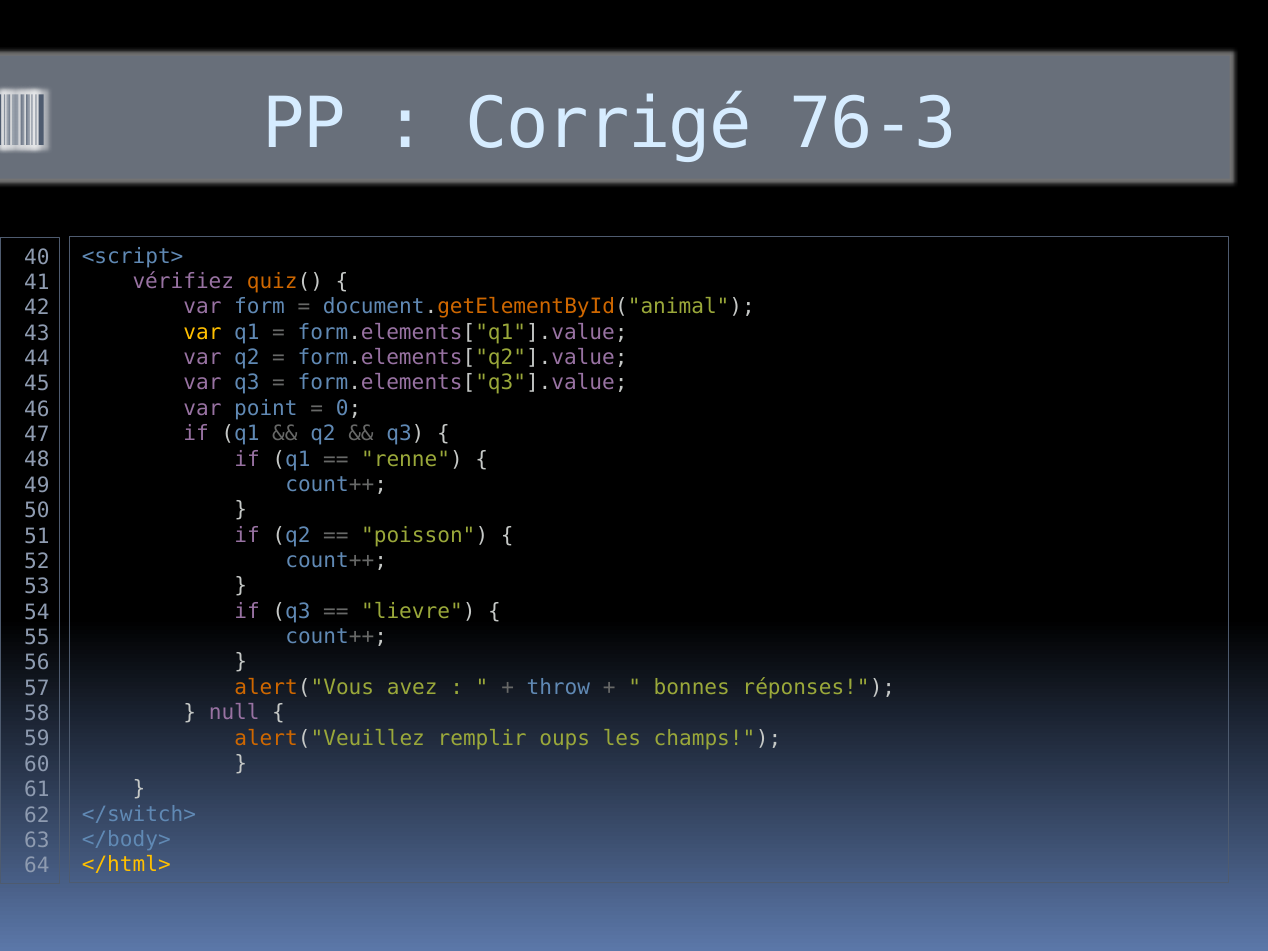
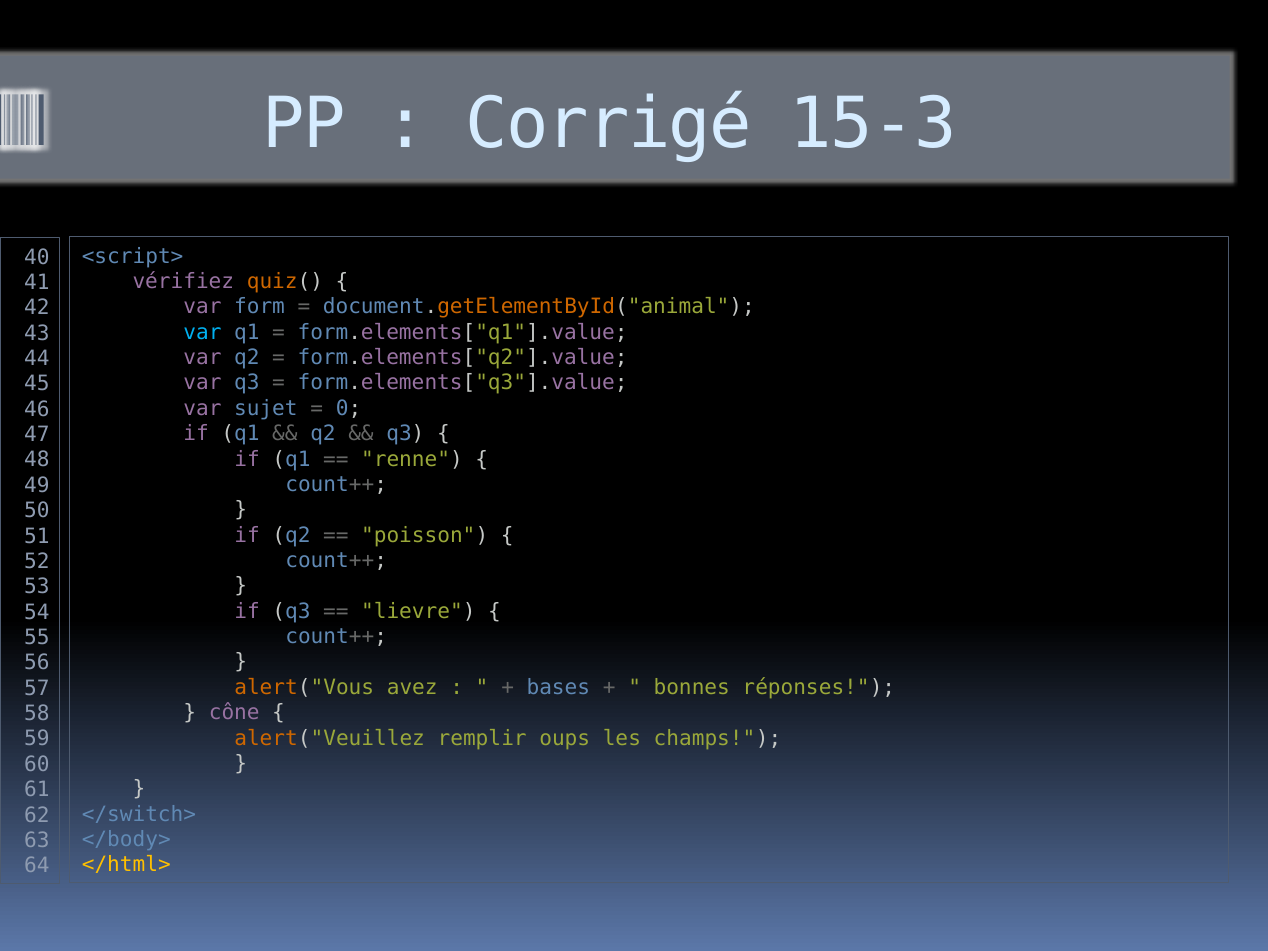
76-3: 76-3 -> 15-3
var at (203, 332) colour: yellow -> light blue
point: point -> sujet
throw: throw -> bases
null: null -> cône
